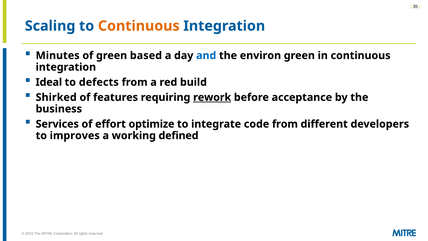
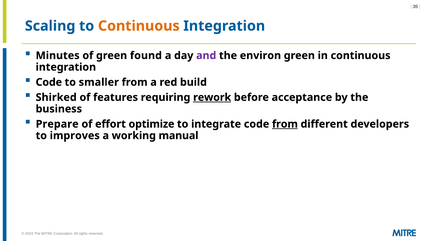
based: based -> found
and colour: blue -> purple
Ideal at (49, 82): Ideal -> Code
defects: defects -> smaller
Services: Services -> Prepare
from at (285, 124) underline: none -> present
defined: defined -> manual
